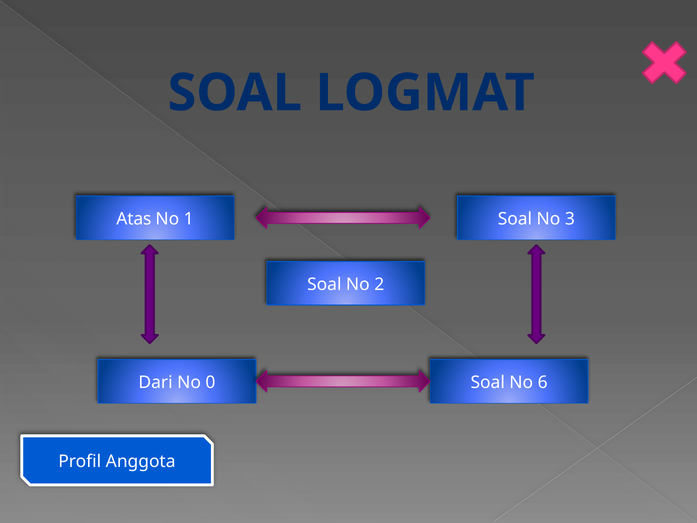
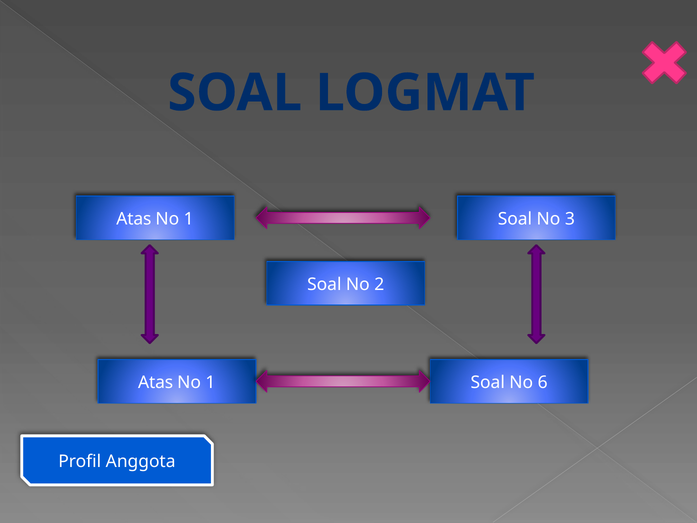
Dari at (156, 382): Dari -> Atas
0 at (210, 382): 0 -> 1
